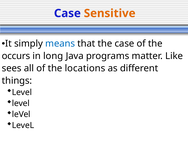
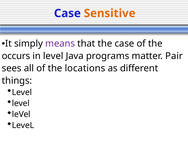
means colour: blue -> purple
in long: long -> level
Like: Like -> Pair
